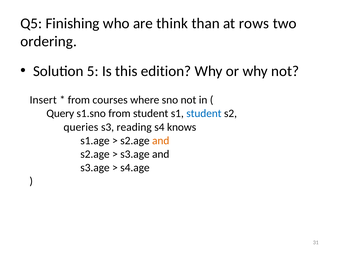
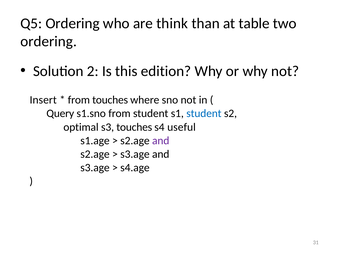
Q5 Finishing: Finishing -> Ordering
rows: rows -> table
5: 5 -> 2
from courses: courses -> touches
queries: queries -> optimal
s3 reading: reading -> touches
knows: knows -> useful
and at (161, 141) colour: orange -> purple
